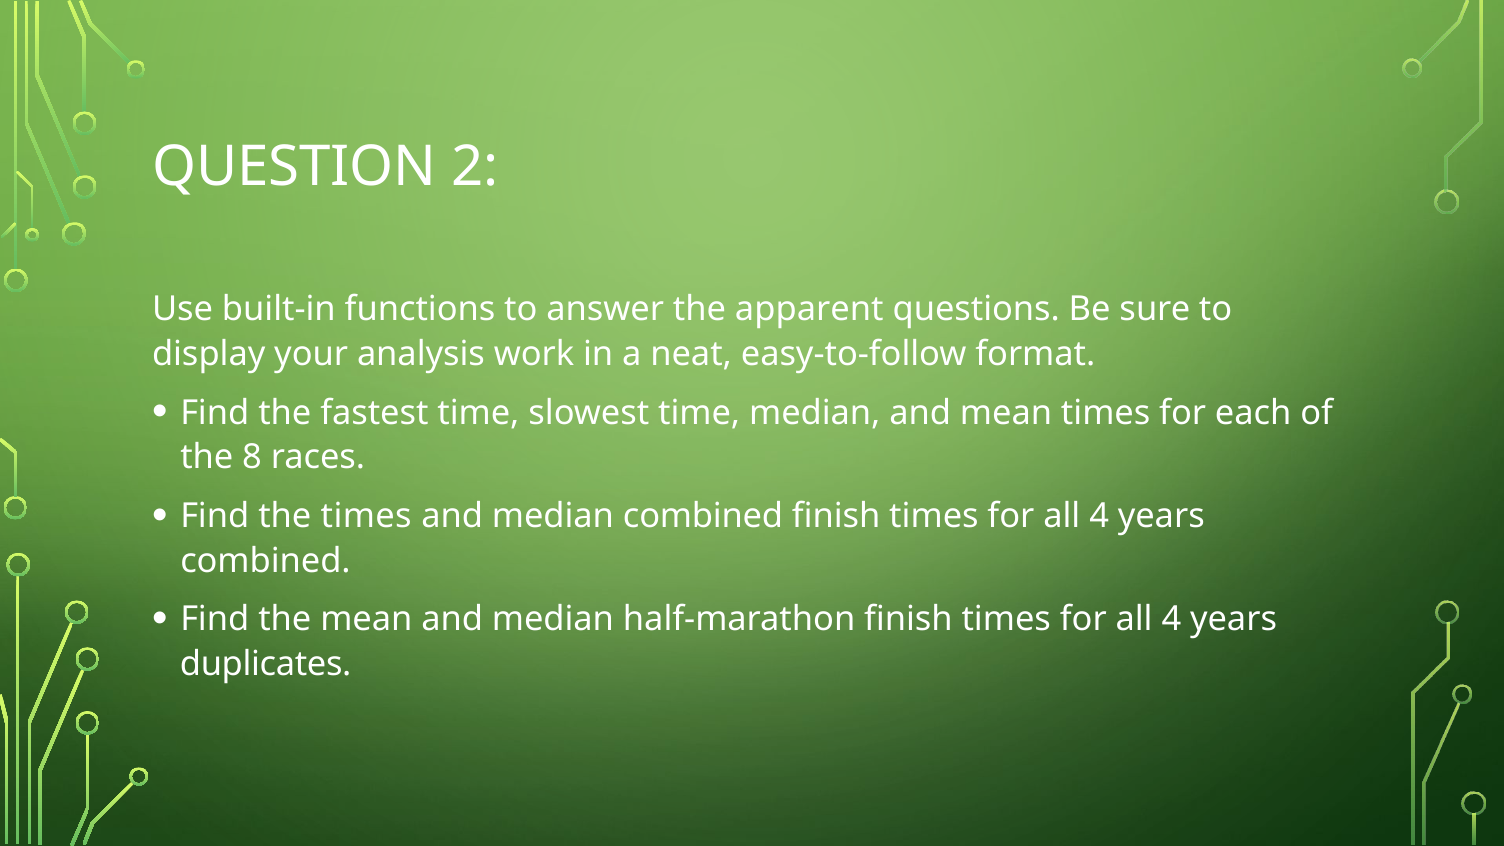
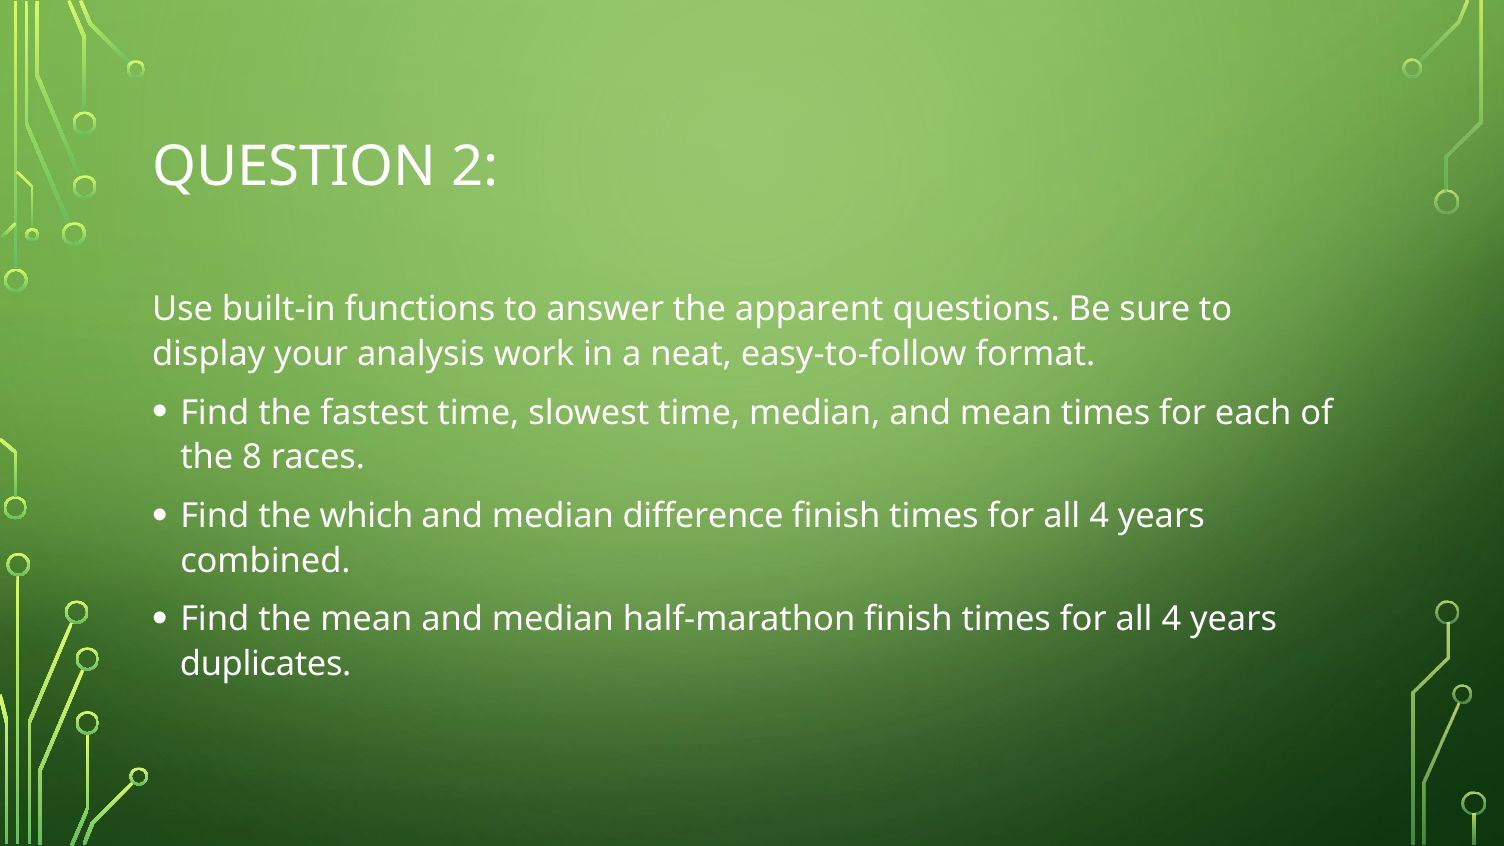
the times: times -> which
median combined: combined -> difference
